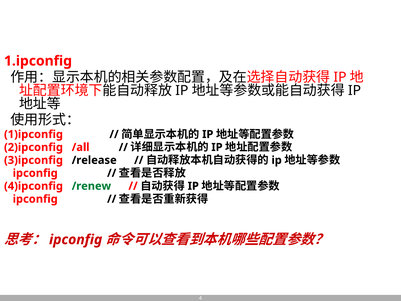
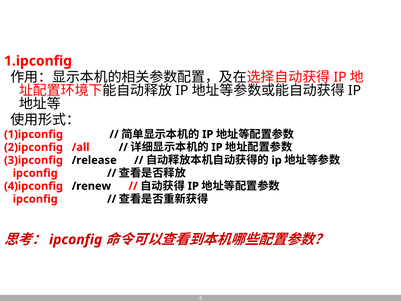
/renew colour: green -> black
